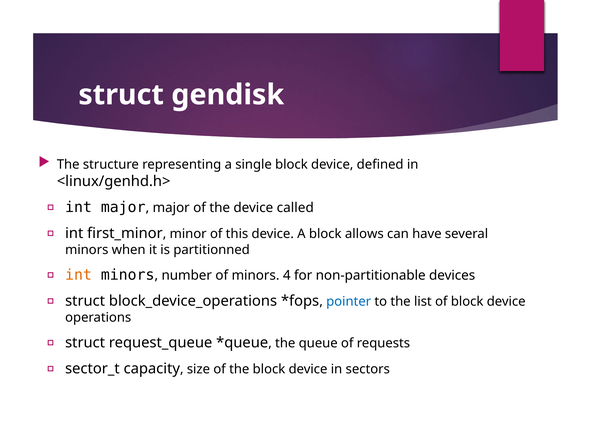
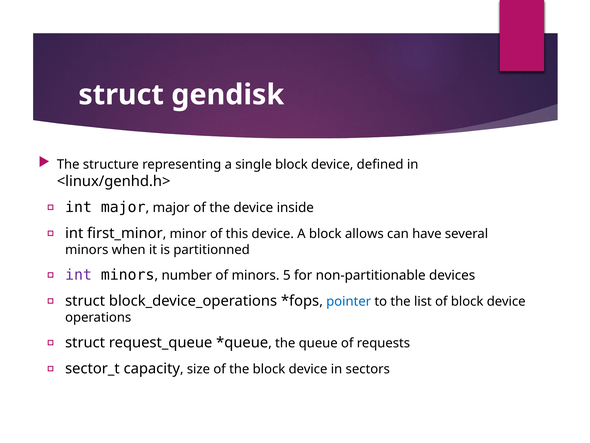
called: called -> inside
int at (79, 275) colour: orange -> purple
4: 4 -> 5
